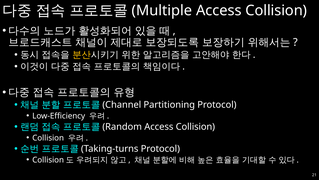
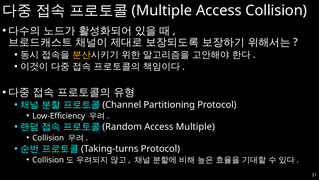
Collision at (195, 126): Collision -> Multiple
